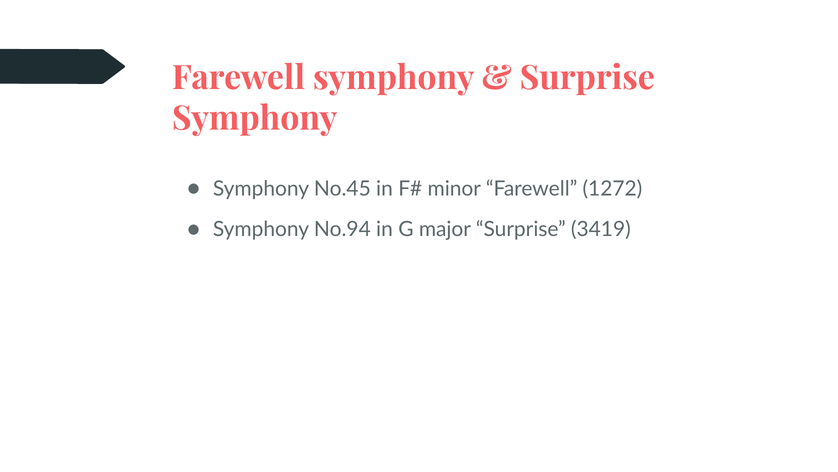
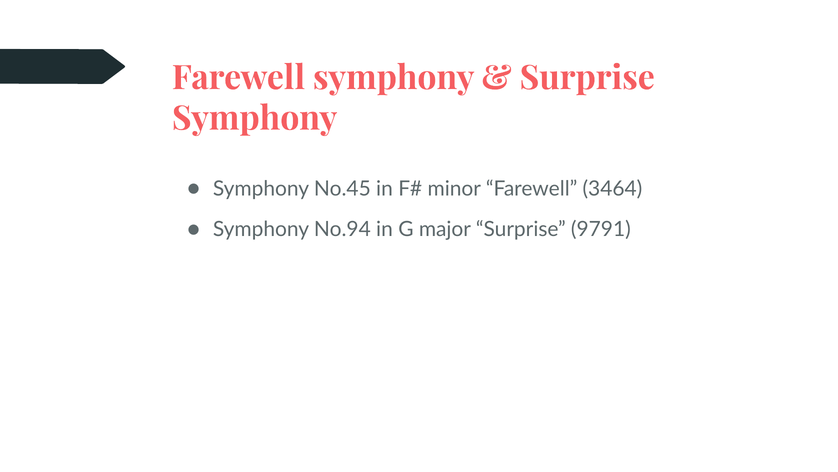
1272: 1272 -> 3464
3419: 3419 -> 9791
